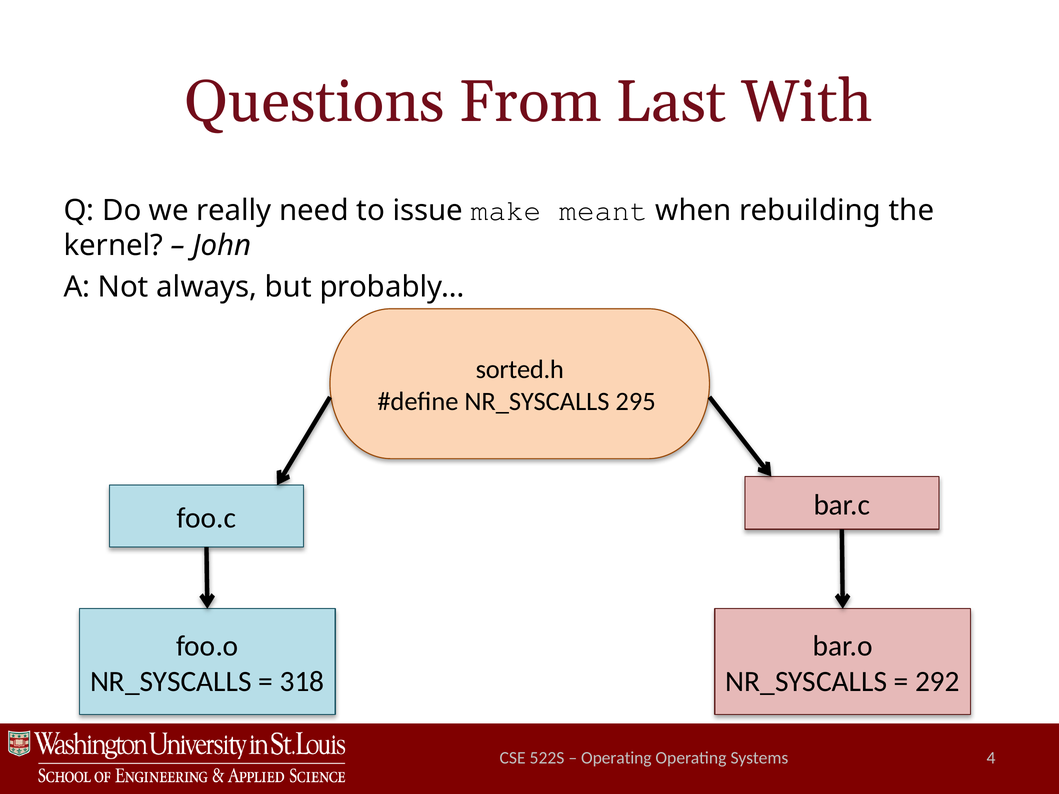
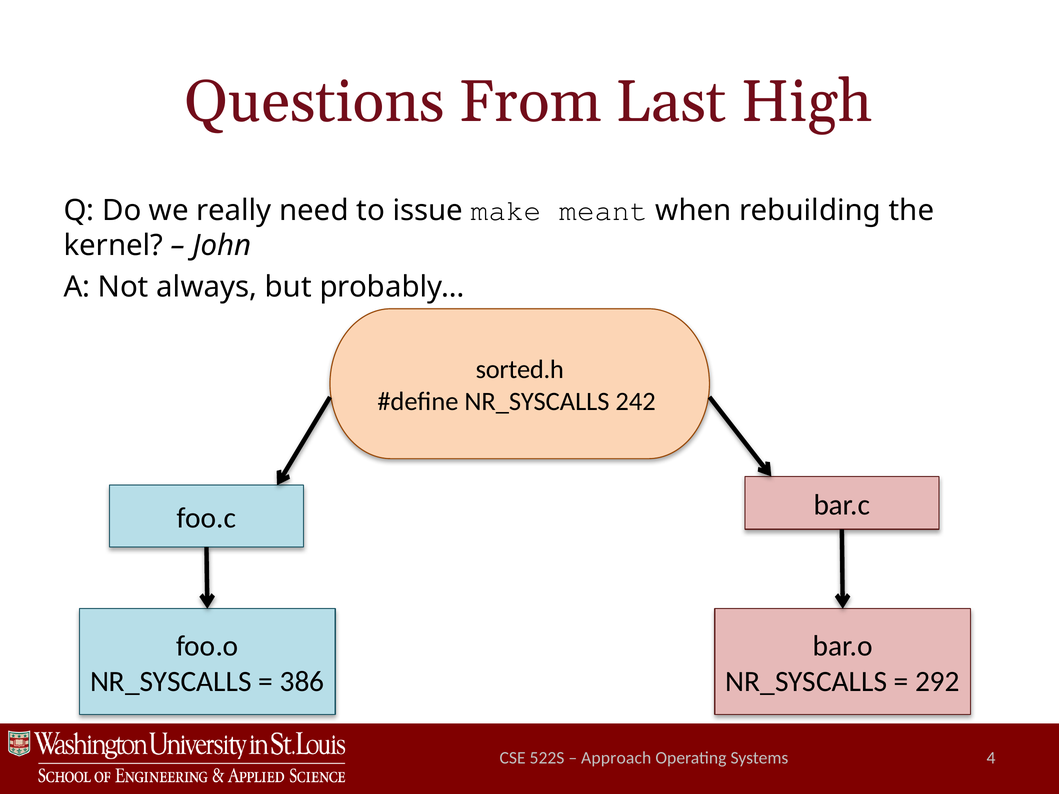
With: With -> High
295: 295 -> 242
318: 318 -> 386
Operating at (616, 758): Operating -> Approach
